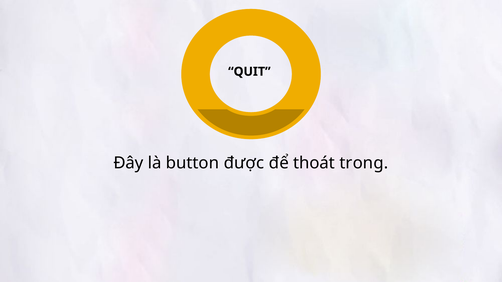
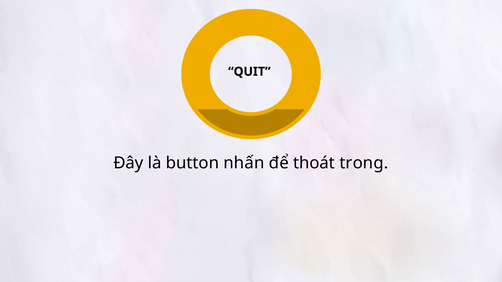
được: được -> nhấn
